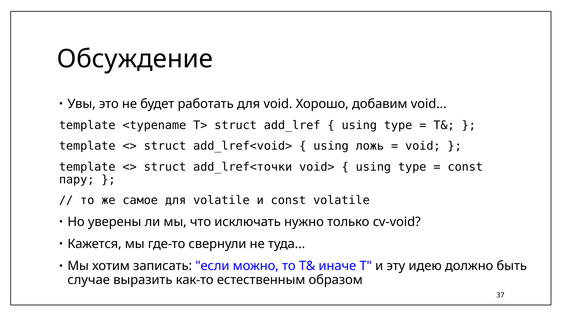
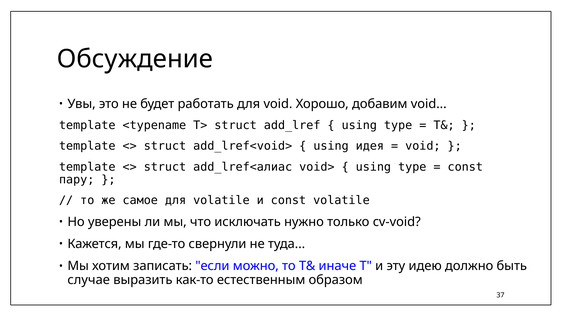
ложь: ложь -> идея
add_lref<точки: add_lref<точки -> add_lref<алиас
